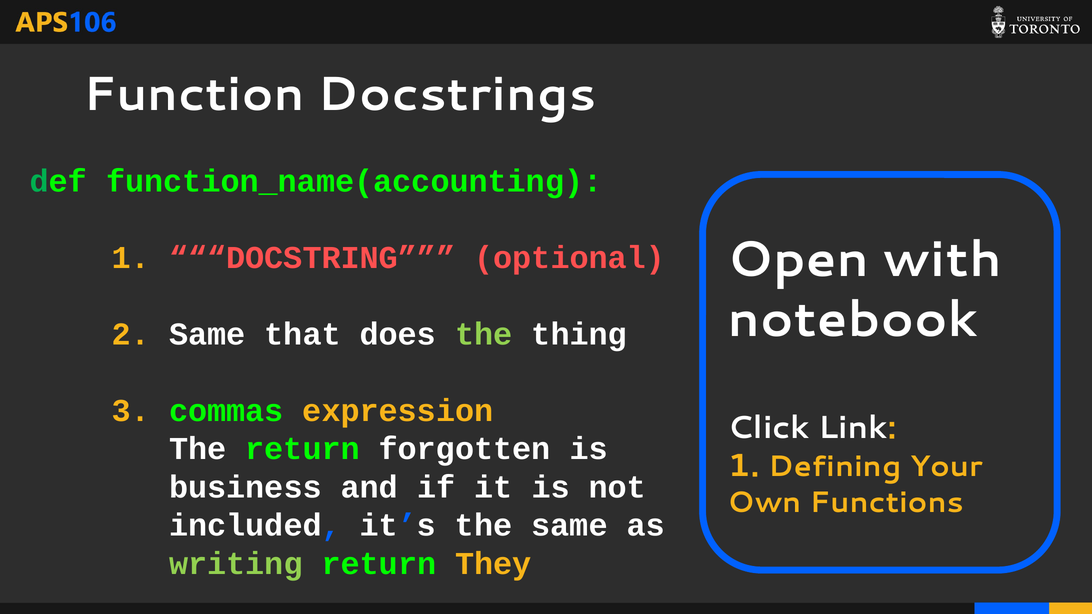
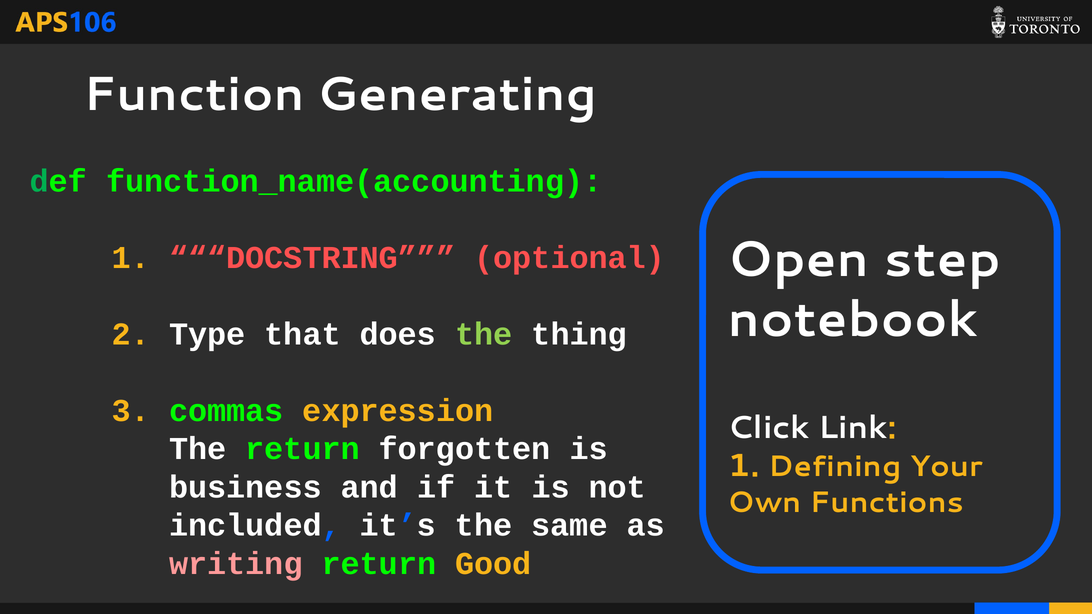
Docstrings: Docstrings -> Generating
with: with -> step
2 Same: Same -> Type
writing colour: light green -> pink
They: They -> Good
